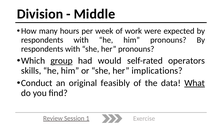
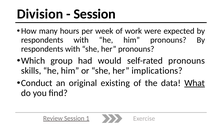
Middle at (94, 14): Middle -> Session
group underline: present -> none
self-rated operators: operators -> pronouns
feasibly: feasibly -> existing
